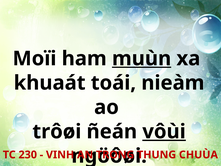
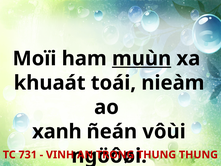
trôøi: trôøi -> xanh
vôùi underline: present -> none
230: 230 -> 731
THUNG CHUÙA: CHUÙA -> THUNG
